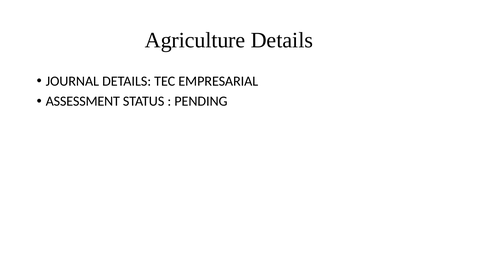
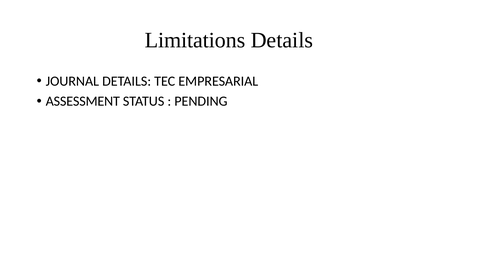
Agriculture: Agriculture -> Limitations
